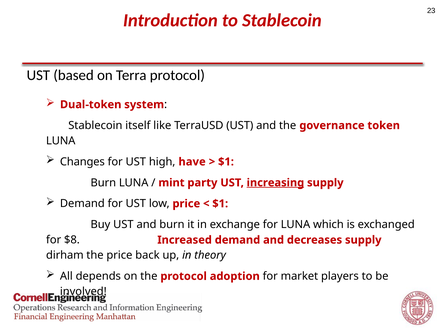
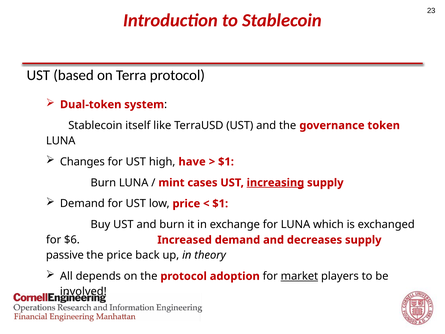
party: party -> cases
$8: $8 -> $6
dirham: dirham -> passive
market underline: none -> present
